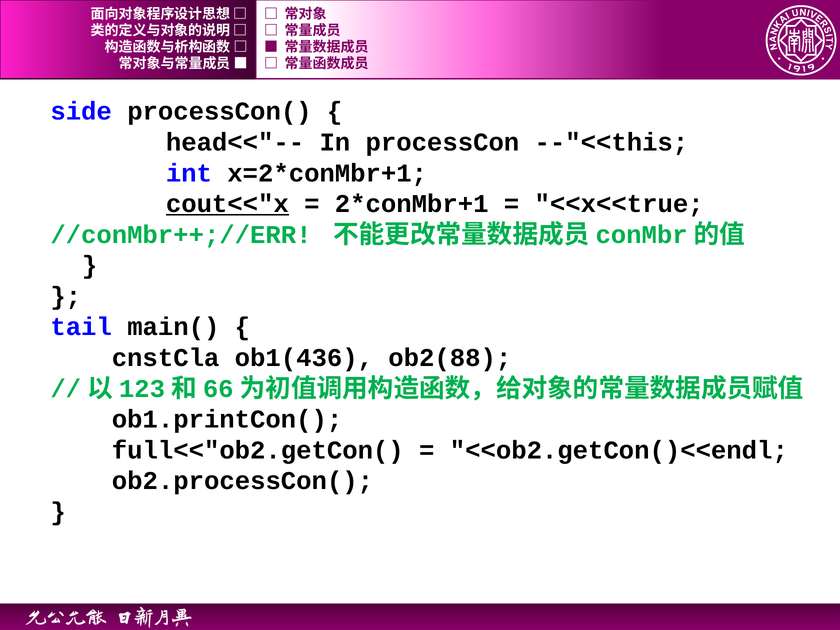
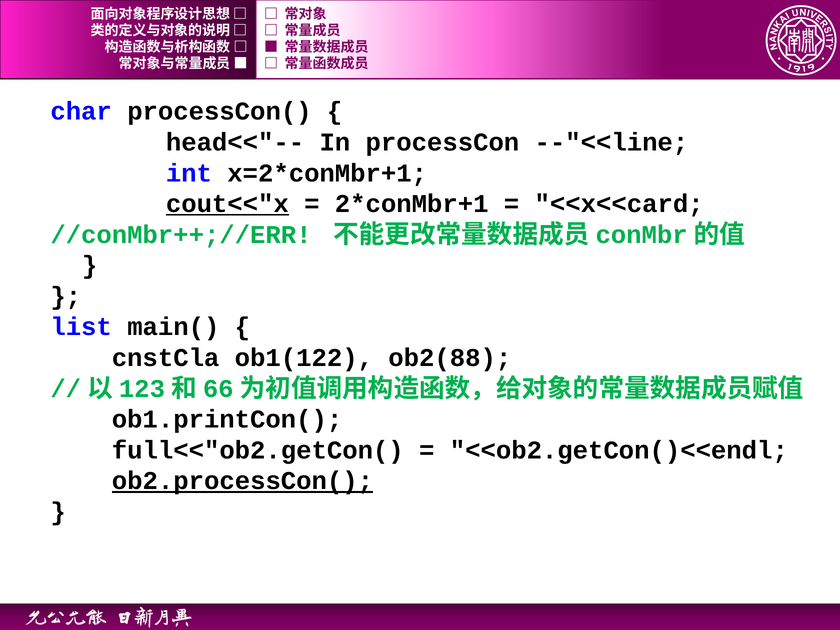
side: side -> char
--"<<this: --"<<this -> --"<<line
<<x<<true: <<x<<true -> <<x<<card
tail: tail -> list
ob1(436: ob1(436 -> ob1(122
ob2.processCon( underline: none -> present
